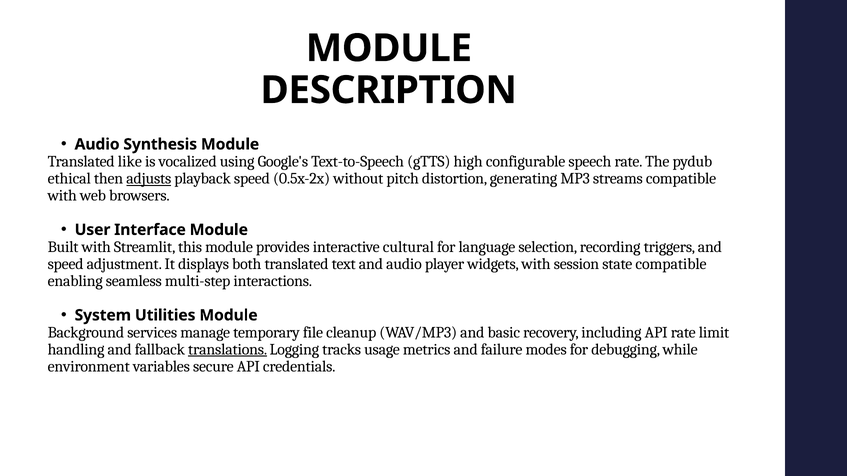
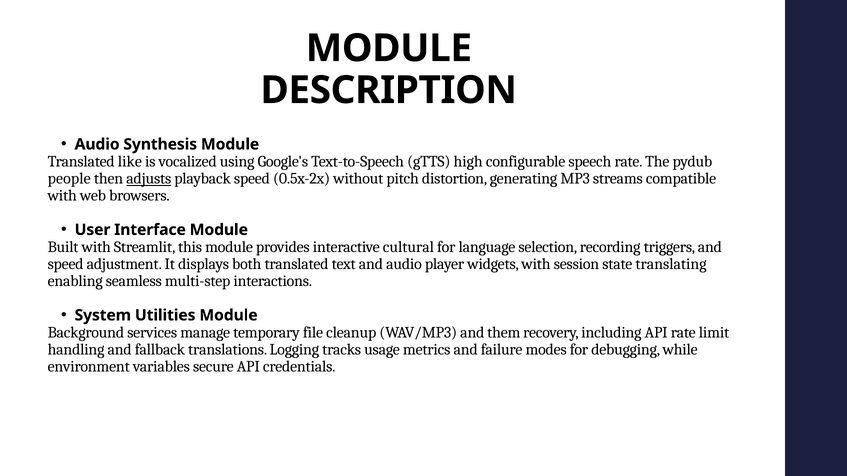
ethical: ethical -> people
state compatible: compatible -> translating
basic: basic -> them
translations underline: present -> none
